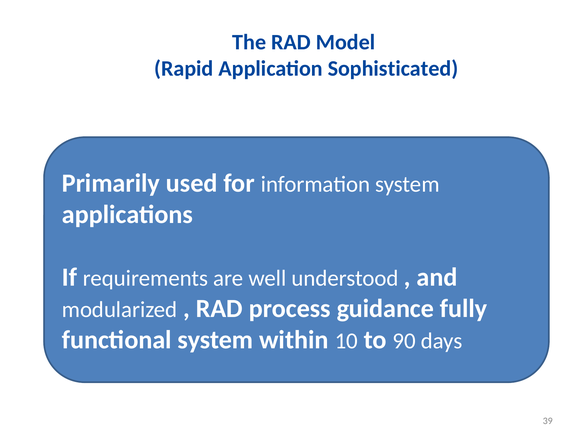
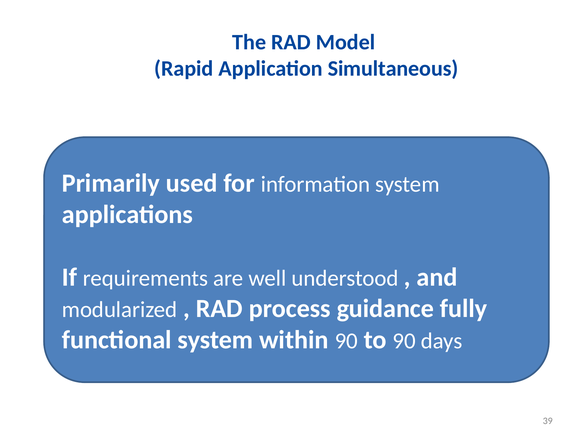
Sophisticated: Sophisticated -> Simultaneous
within 10: 10 -> 90
